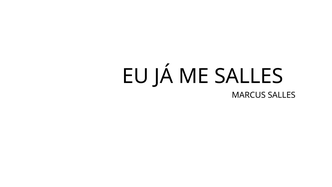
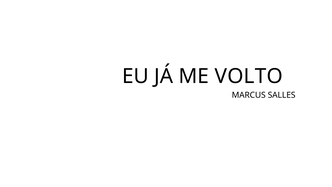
ME SALLES: SALLES -> VOLTO
